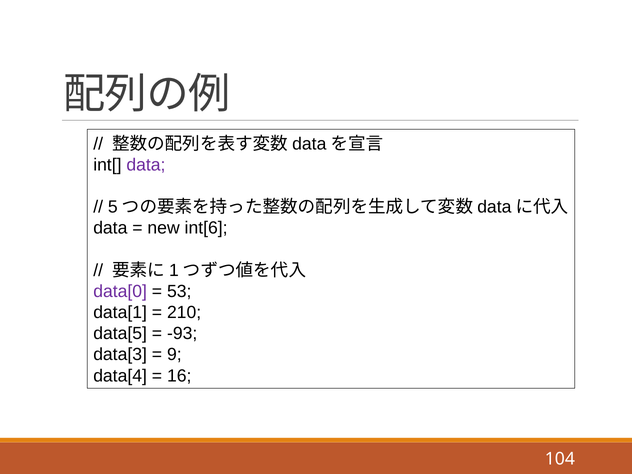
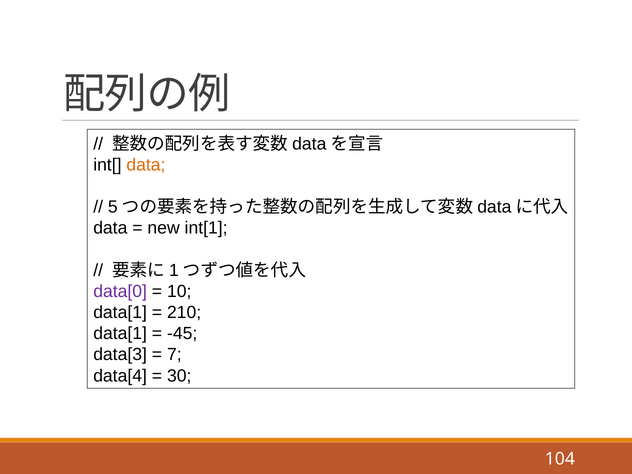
data at (146, 165) colour: purple -> orange
int[6: int[6 -> int[1
53: 53 -> 10
data[5 at (120, 334): data[5 -> data[1
-93: -93 -> -45
9: 9 -> 7
16: 16 -> 30
